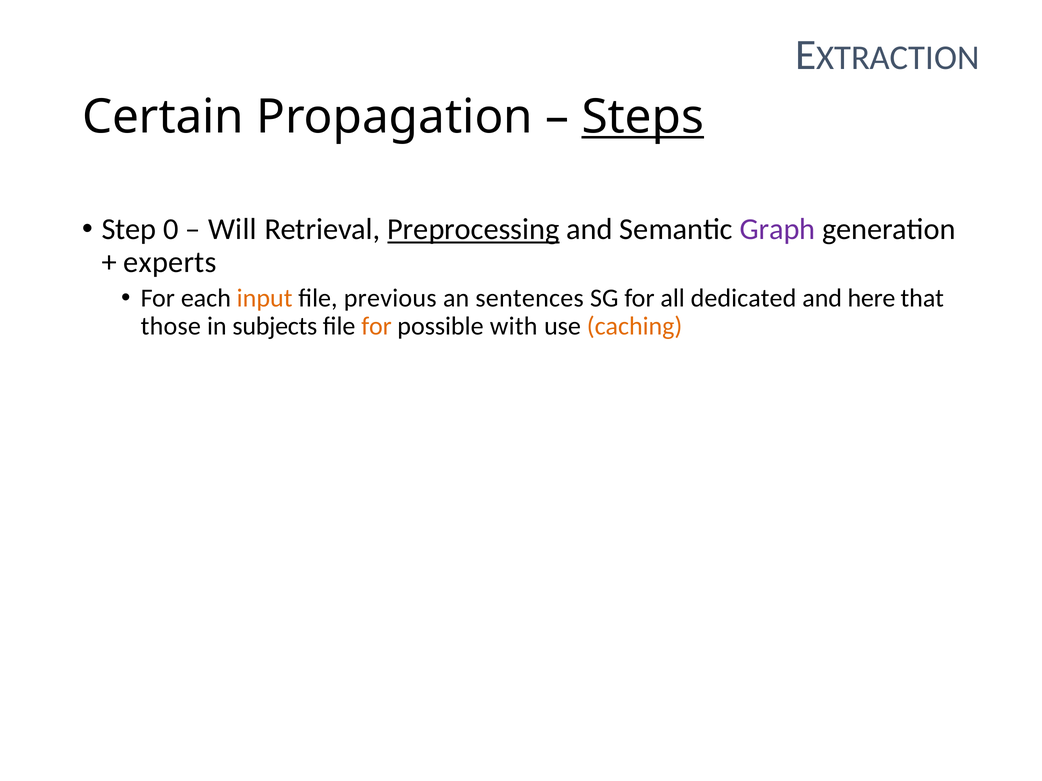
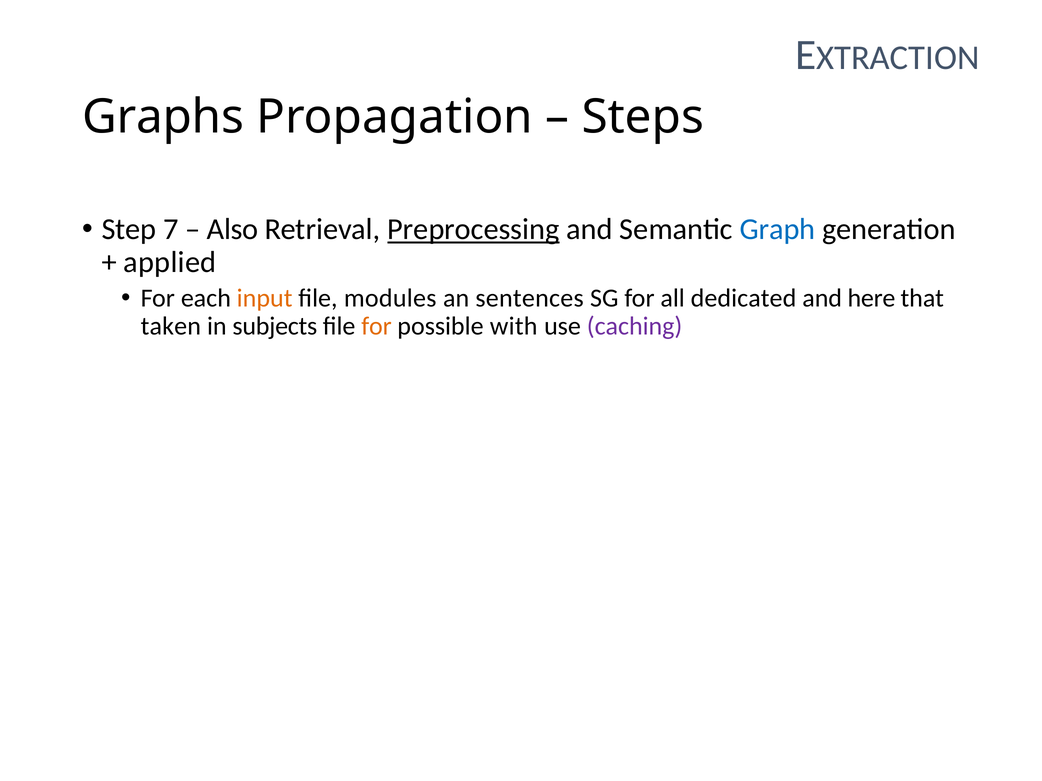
Certain: Certain -> Graphs
Steps underline: present -> none
0: 0 -> 7
Will: Will -> Also
Graph colour: purple -> blue
experts: experts -> applied
previous: previous -> modules
those: those -> taken
caching colour: orange -> purple
